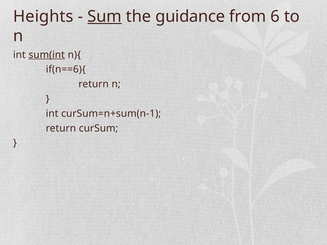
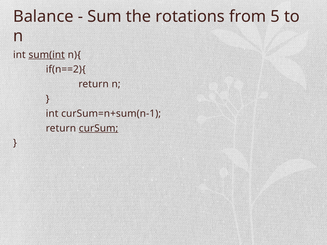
Heights: Heights -> Balance
Sum underline: present -> none
guidance: guidance -> rotations
6: 6 -> 5
if(n==6){: if(n==6){ -> if(n==2){
curSum underline: none -> present
